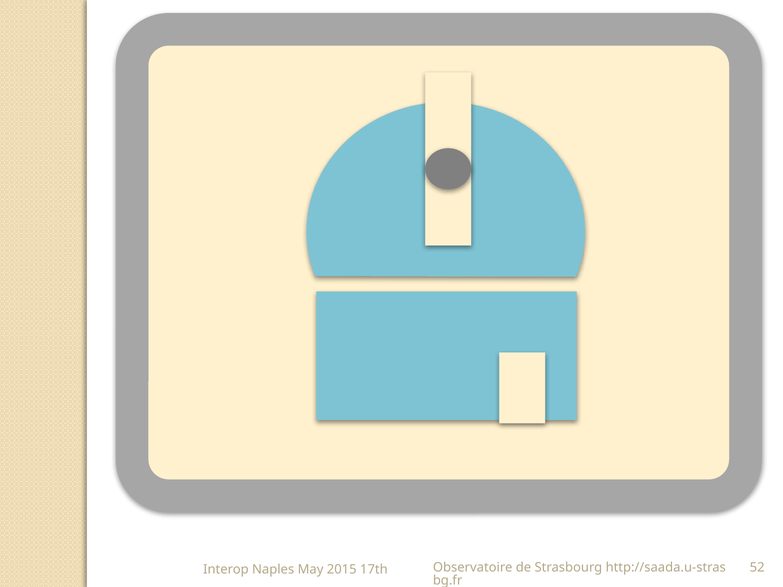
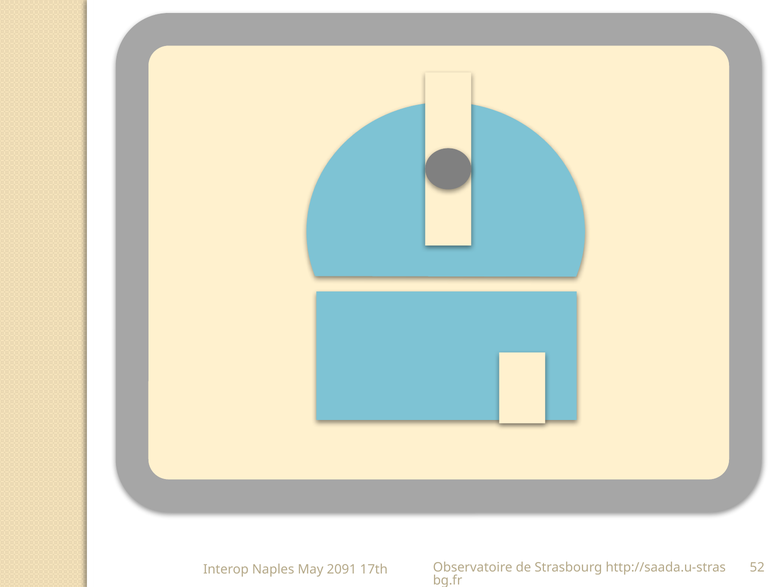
2015: 2015 -> 2091
